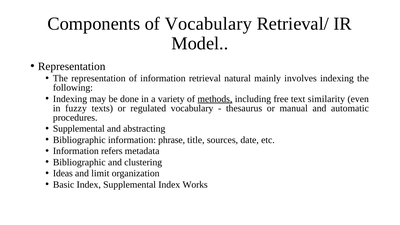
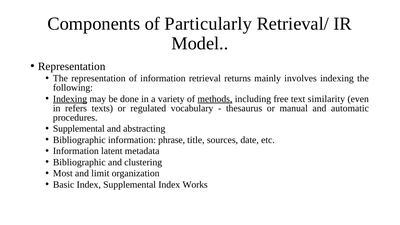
of Vocabulary: Vocabulary -> Particularly
natural: natural -> returns
Indexing at (70, 99) underline: none -> present
fuzzy: fuzzy -> refers
refers: refers -> latent
Ideas: Ideas -> Most
